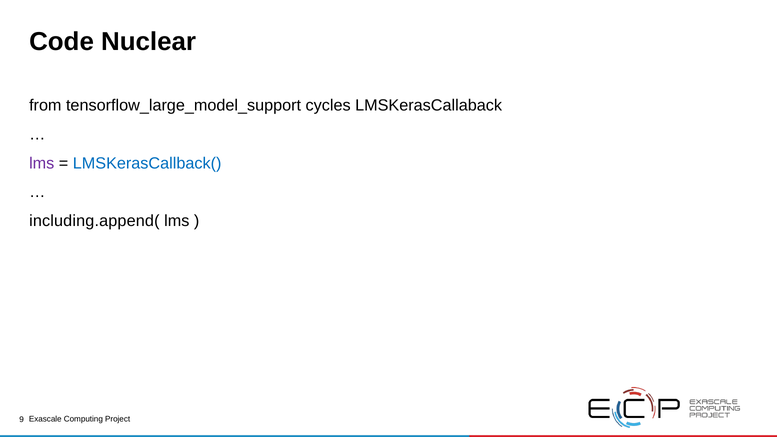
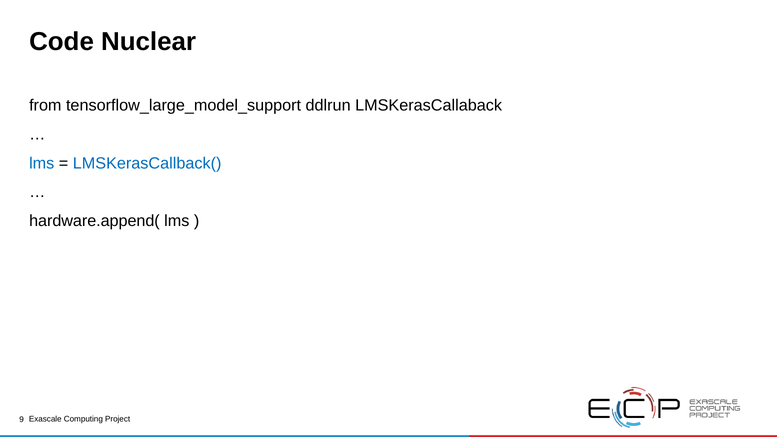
cycles: cycles -> ddlrun
lms at (42, 163) colour: purple -> blue
including.append(: including.append( -> hardware.append(
